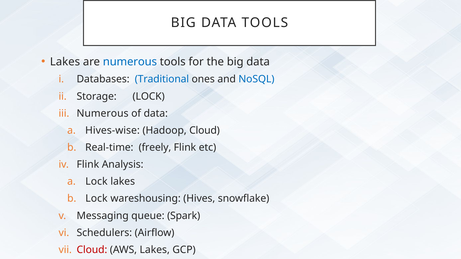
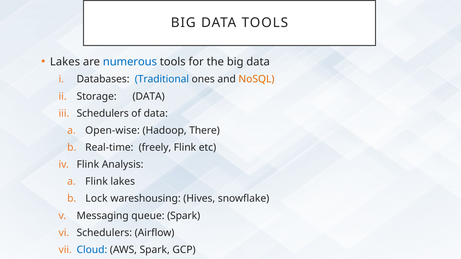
NoSQL colour: blue -> orange
Storage LOCK: LOCK -> DATA
Numerous at (103, 113): Numerous -> Schedulers
Hives-wise: Hives-wise -> Open-wise
Hadoop Cloud: Cloud -> There
Lock at (96, 182): Lock -> Flink
Cloud at (92, 250) colour: red -> blue
AWS Lakes: Lakes -> Spark
